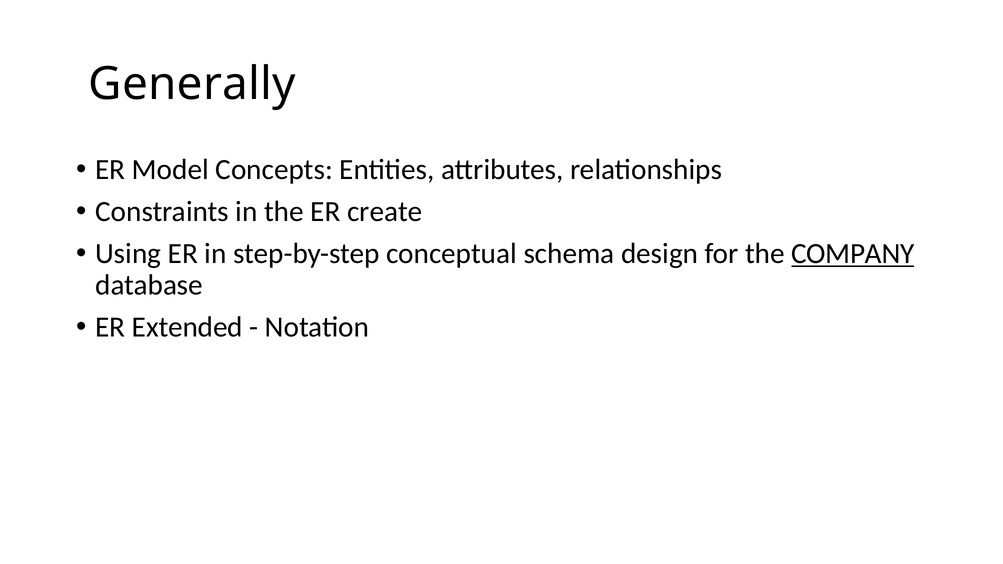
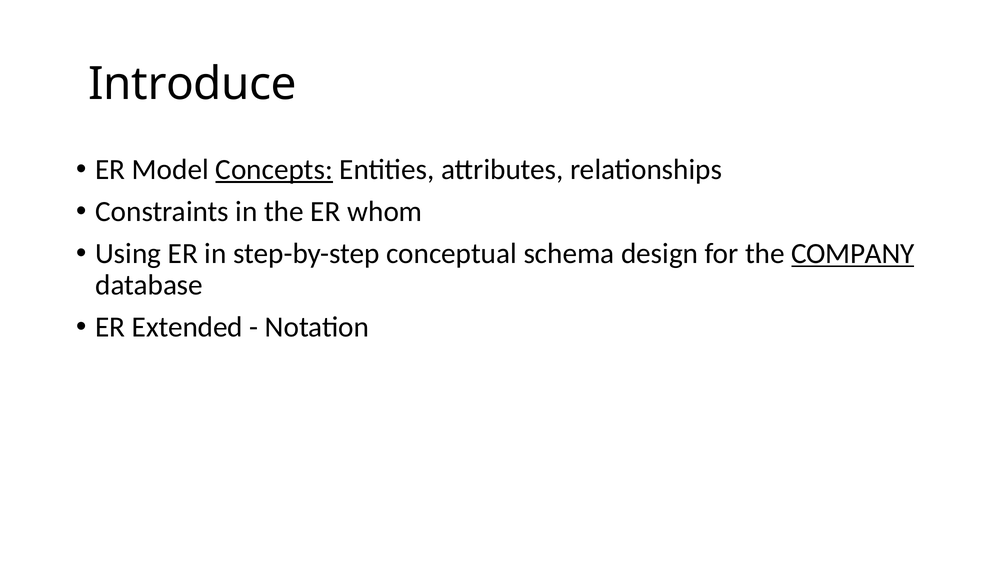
Generally: Generally -> Introduce
Concepts underline: none -> present
create: create -> whom
